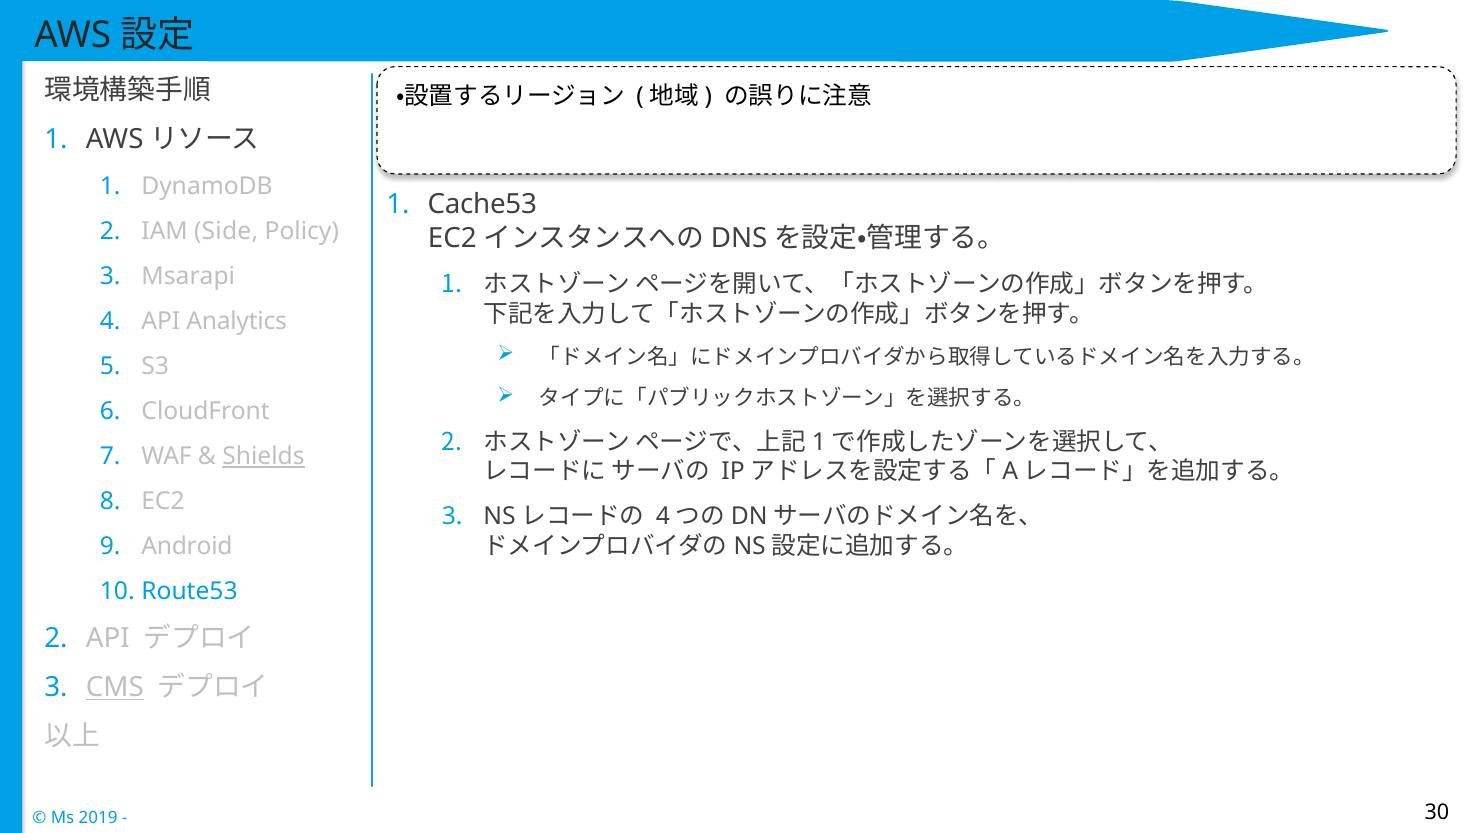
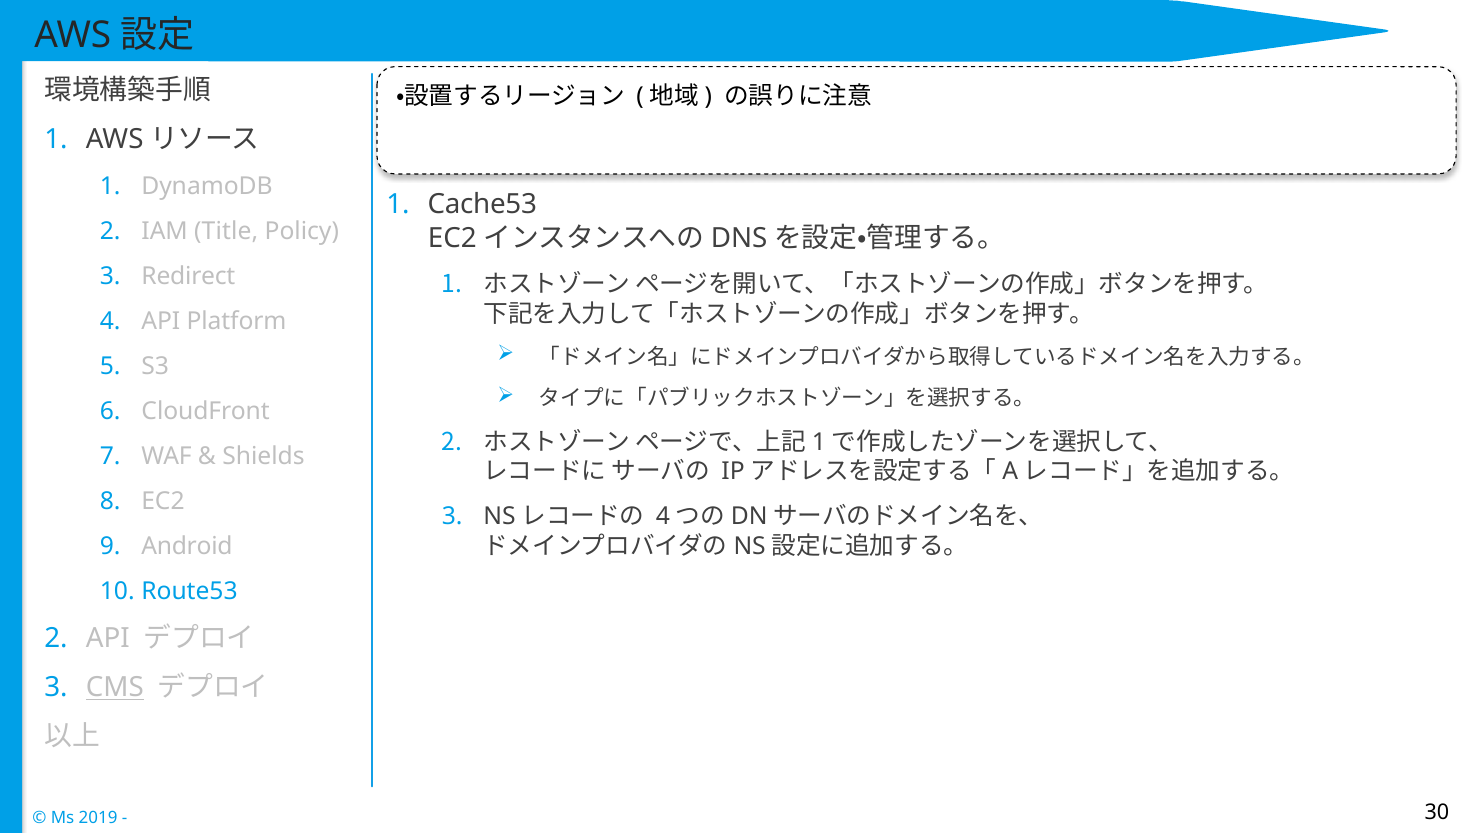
Side: Side -> Title
Msarapi: Msarapi -> Redirect
Analytics: Analytics -> Platform
Shields underline: present -> none
